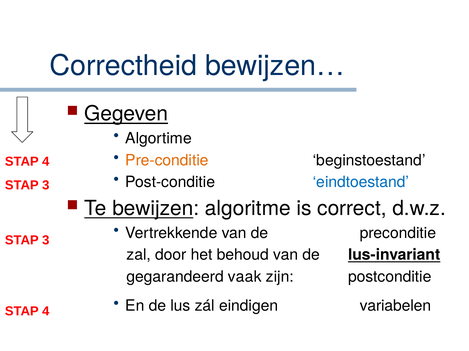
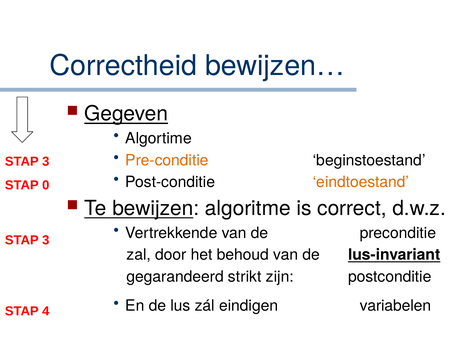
4 at (46, 162): 4 -> 3
eindtoestand colour: blue -> orange
3 at (46, 186): 3 -> 0
vaak: vaak -> strikt
